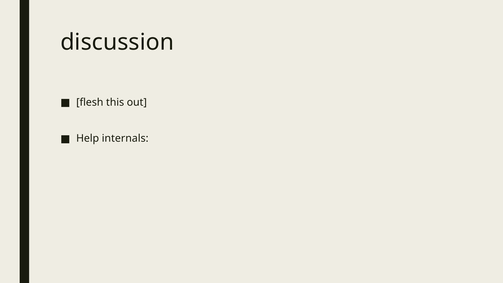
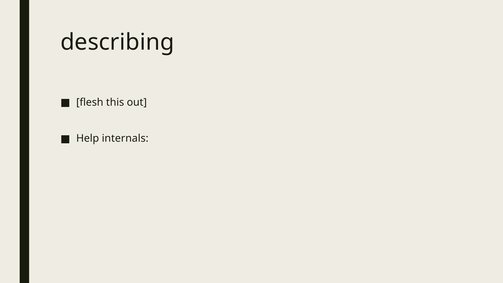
discussion: discussion -> describing
